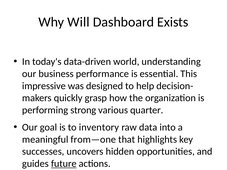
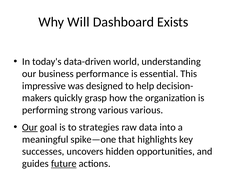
various quarter: quarter -> various
Our at (30, 127) underline: none -> present
inventory: inventory -> strategies
from—one: from—one -> spike—one
